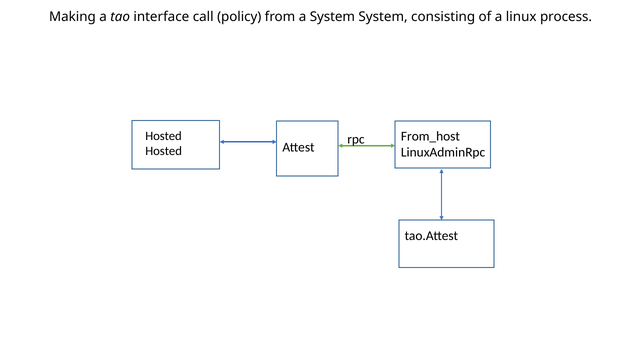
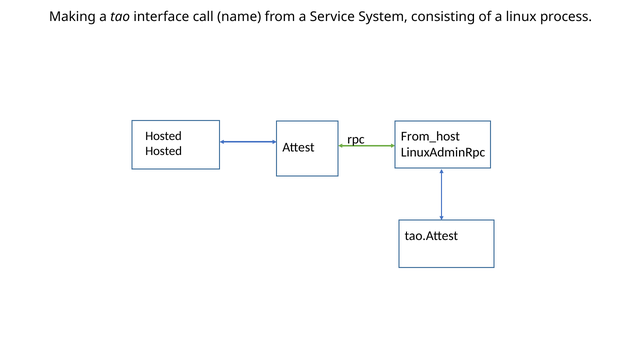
policy: policy -> name
a System: System -> Service
